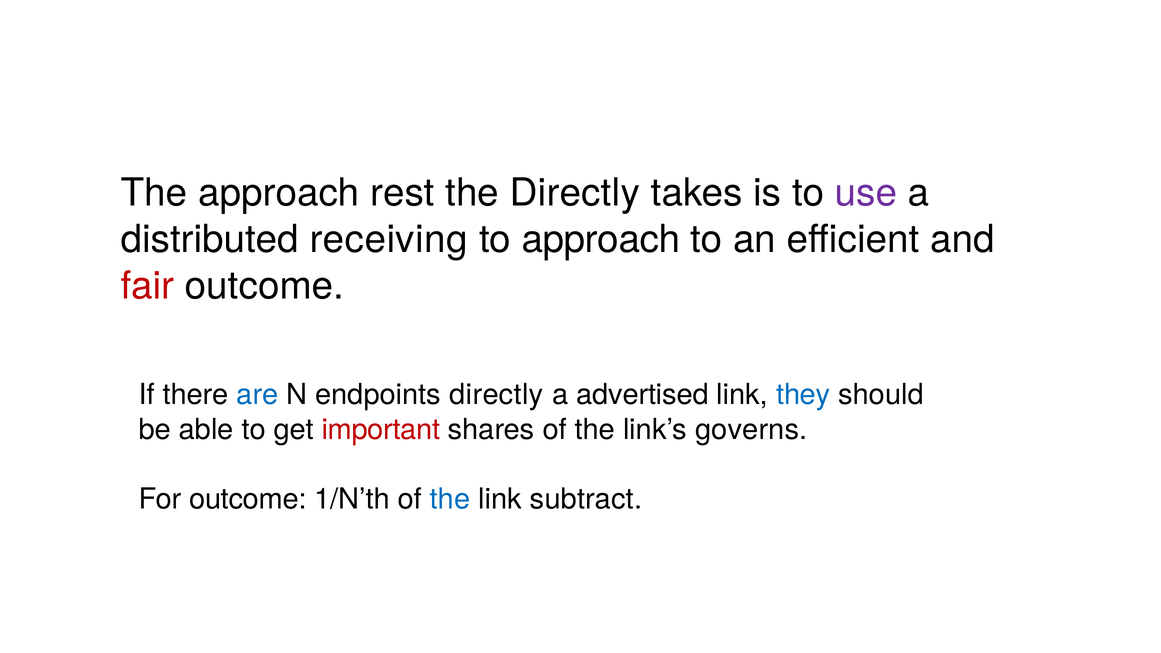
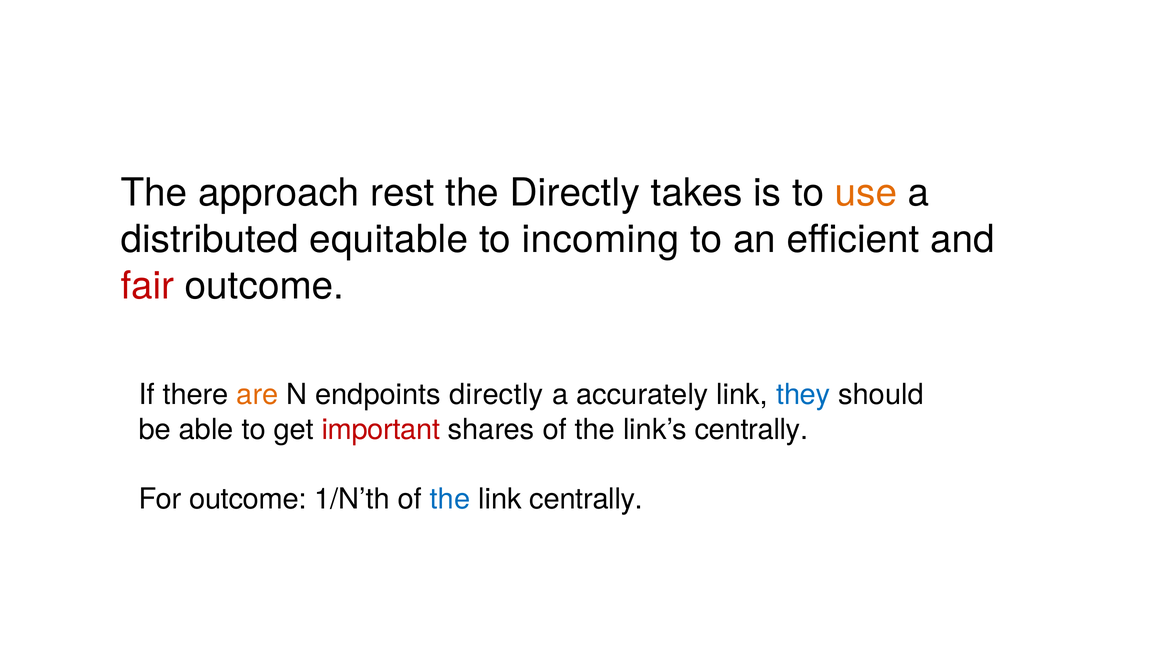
use colour: purple -> orange
receiving: receiving -> equitable
to approach: approach -> incoming
are colour: blue -> orange
advertised: advertised -> accurately
link’s governs: governs -> centrally
link subtract: subtract -> centrally
